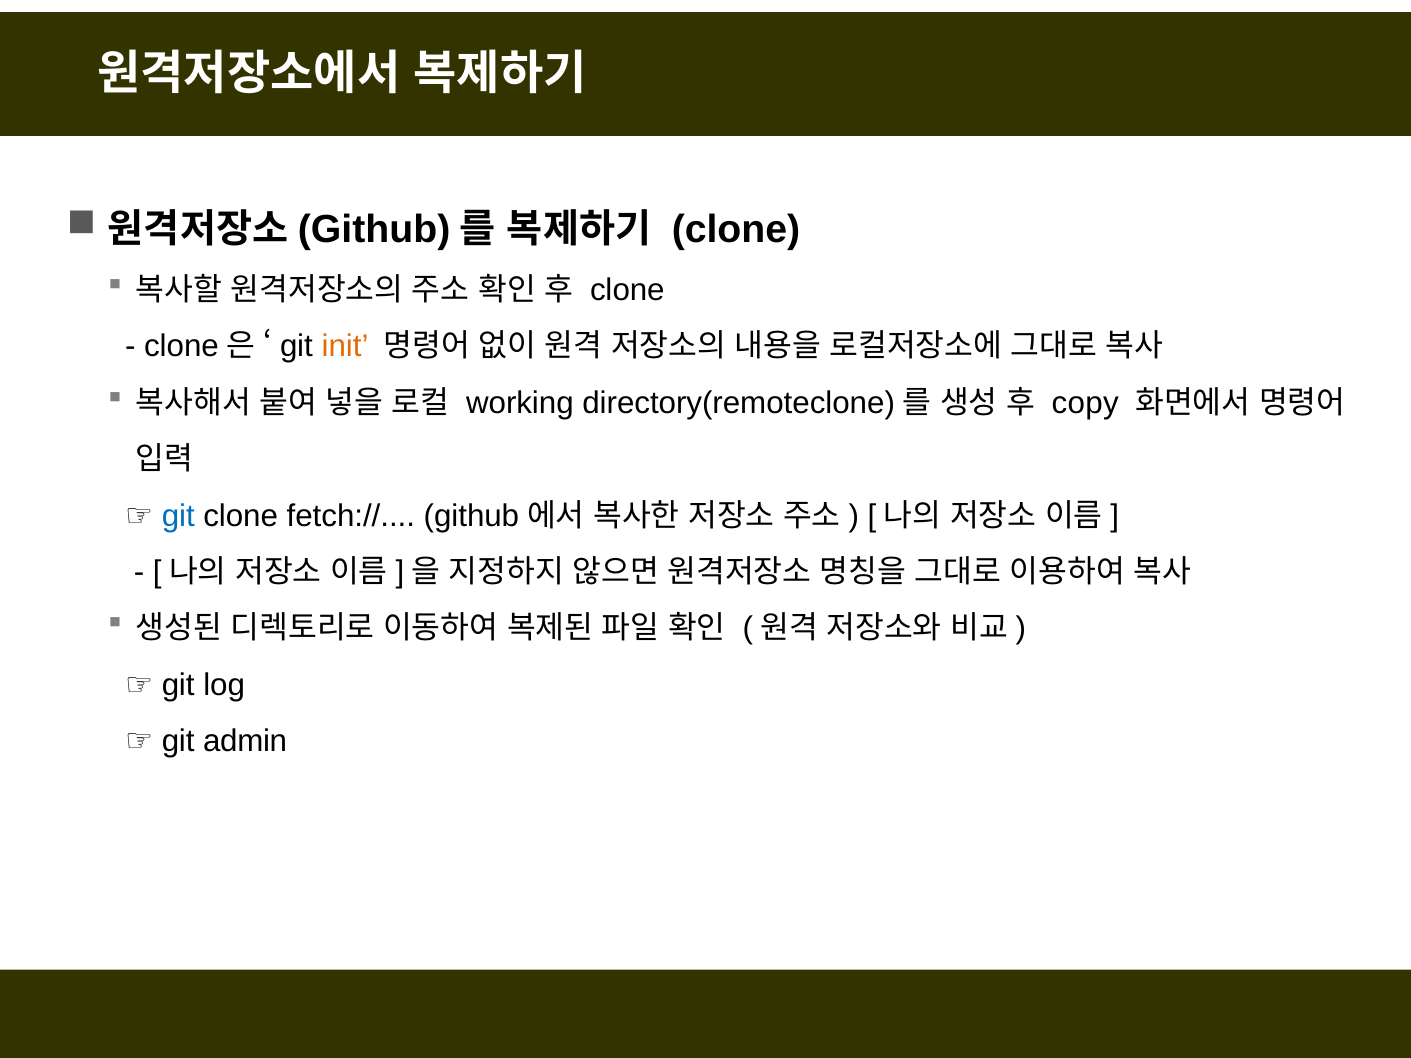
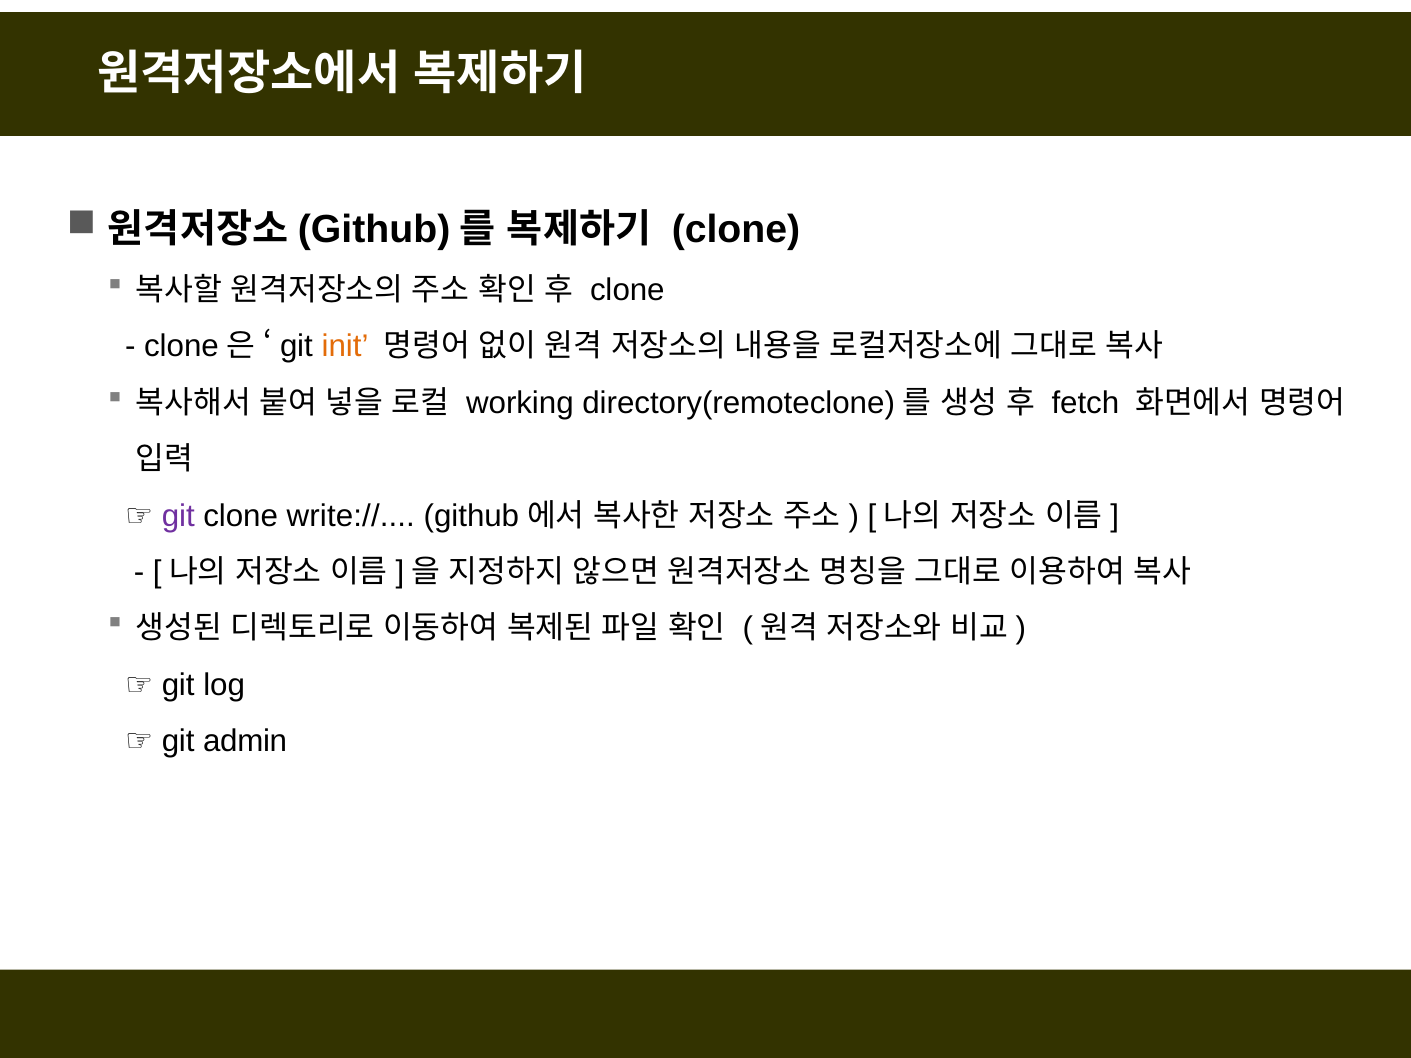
copy: copy -> fetch
git at (178, 516) colour: blue -> purple
fetch://: fetch:// -> write://
